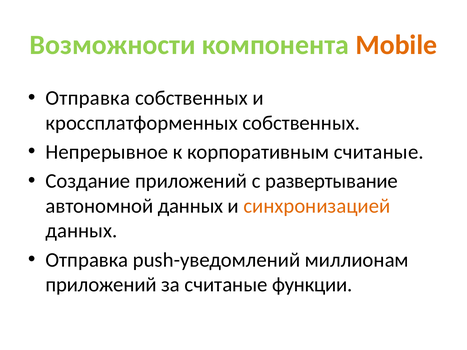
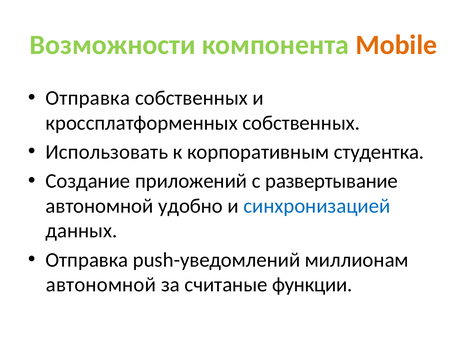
Непрерывное: Непрерывное -> Использовать
корпоративным считаные: считаные -> студентка
автономной данных: данных -> удобно
синхронизацией colour: orange -> blue
приложений at (101, 285): приложений -> автономной
